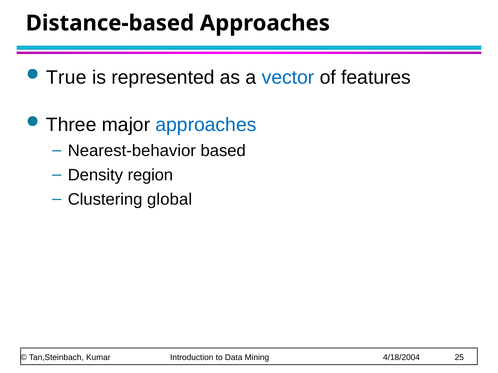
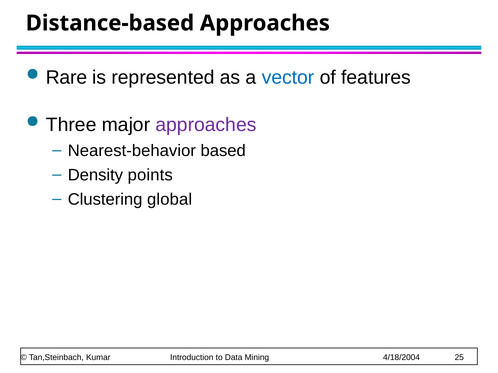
True: True -> Rare
approaches at (206, 125) colour: blue -> purple
region: region -> points
